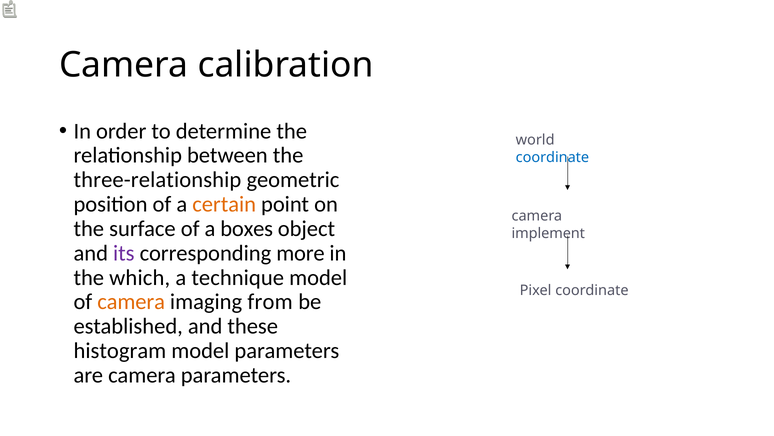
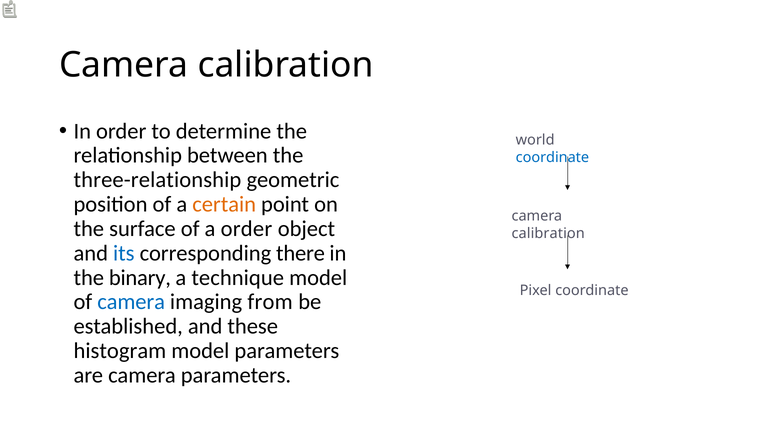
a boxes: boxes -> order
implement at (548, 233): implement -> calibration
its colour: purple -> blue
more: more -> there
which: which -> binary
camera at (131, 302) colour: orange -> blue
